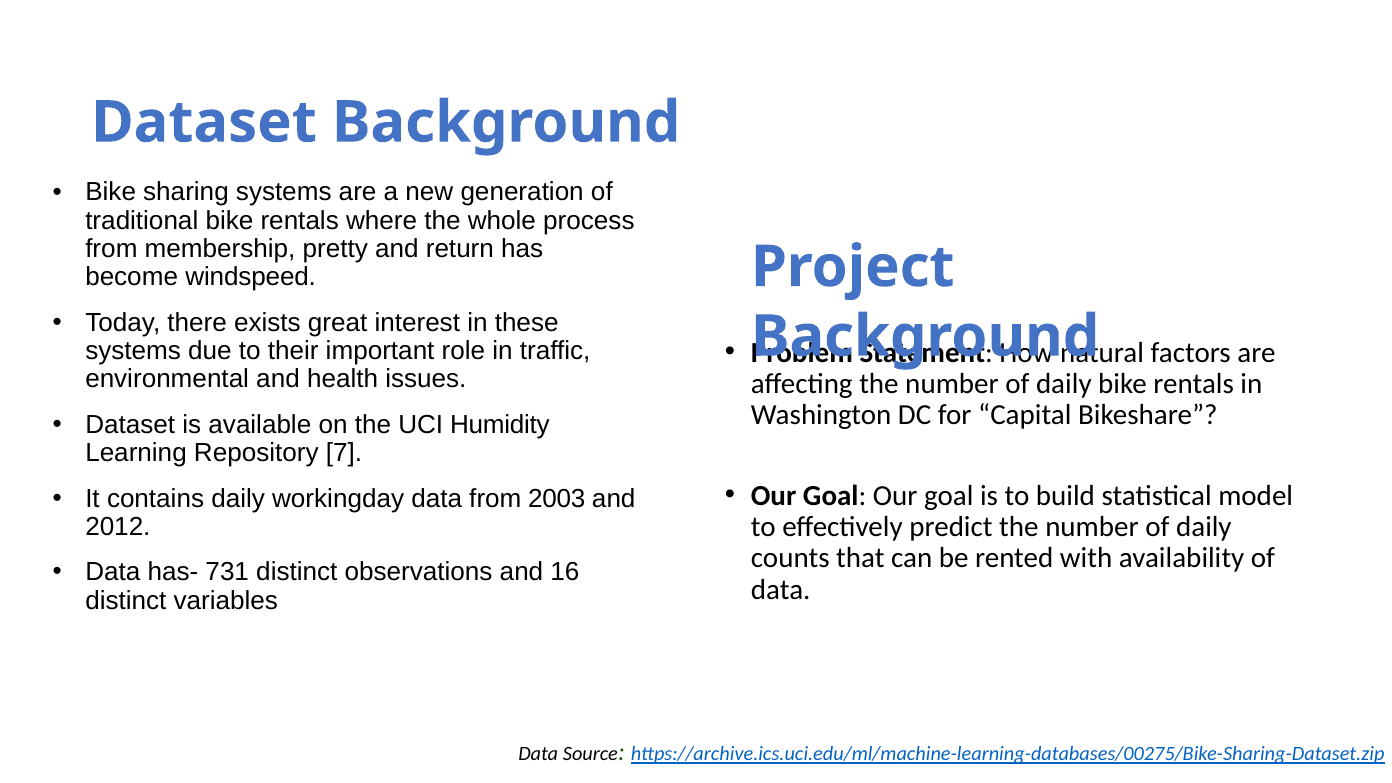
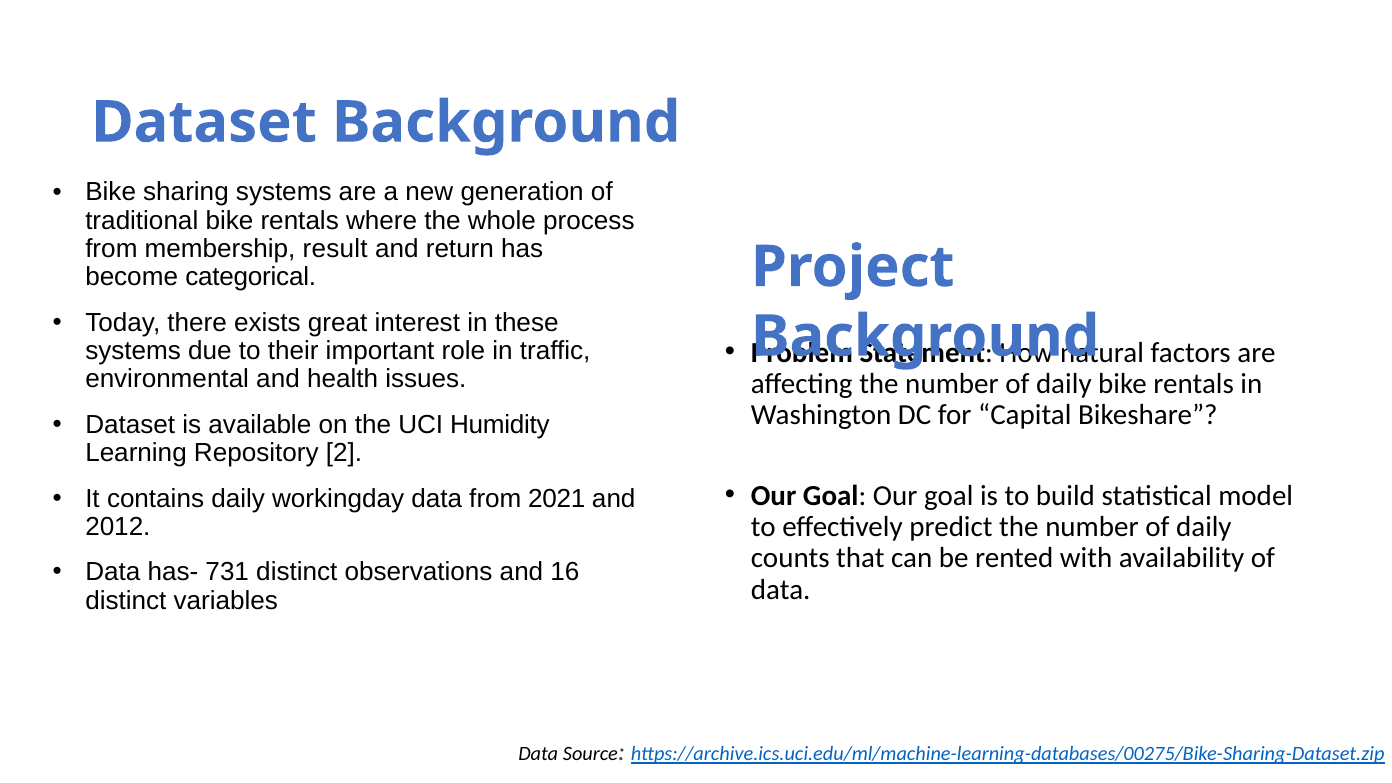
pretty: pretty -> result
windspeed: windspeed -> categorical
7: 7 -> 2
2003: 2003 -> 2021
